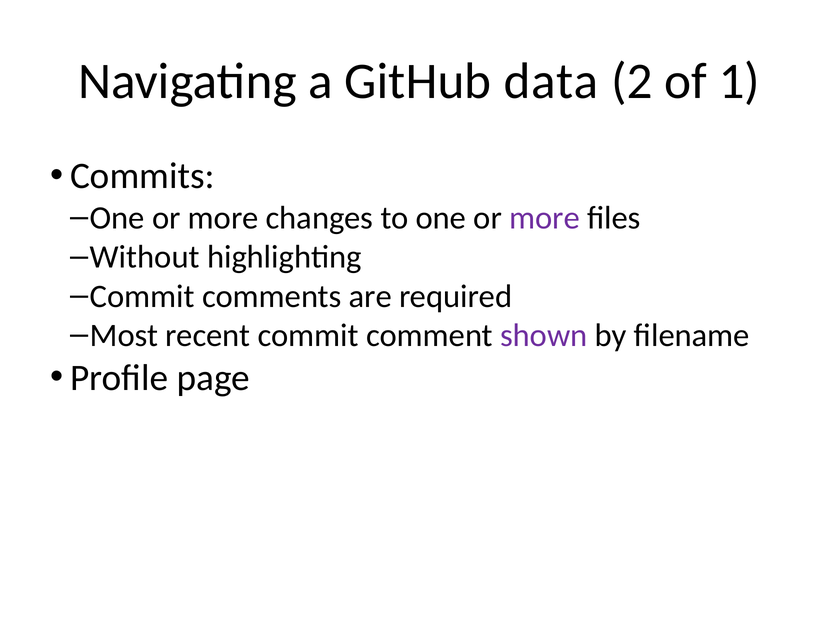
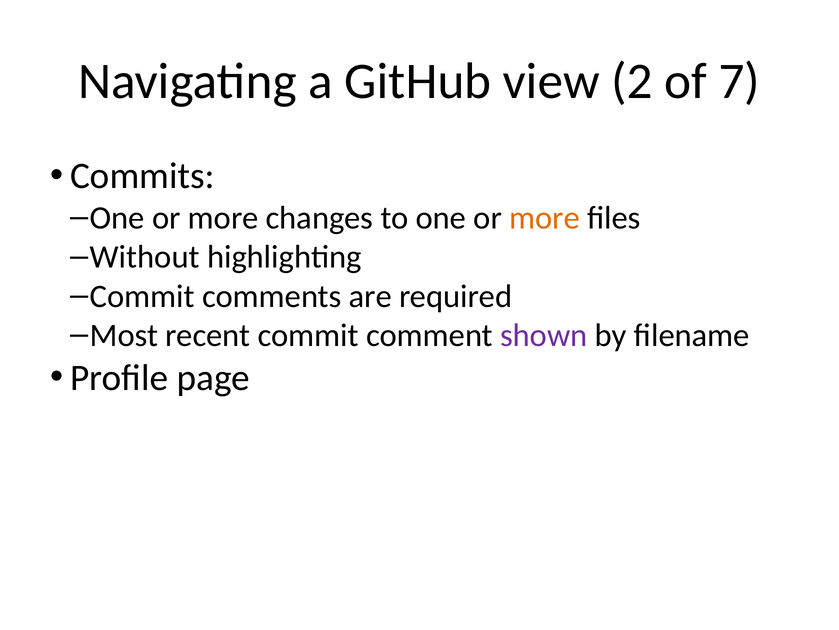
data: data -> view
1: 1 -> 7
more at (545, 218) colour: purple -> orange
